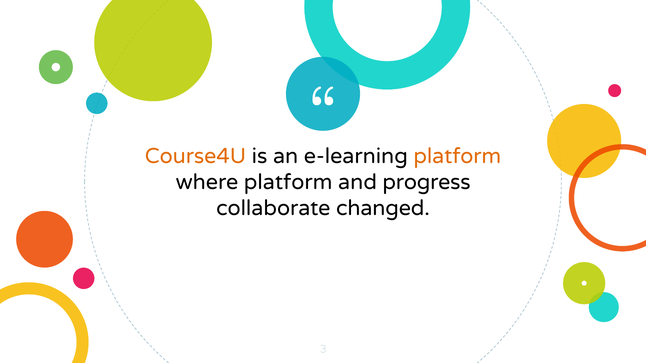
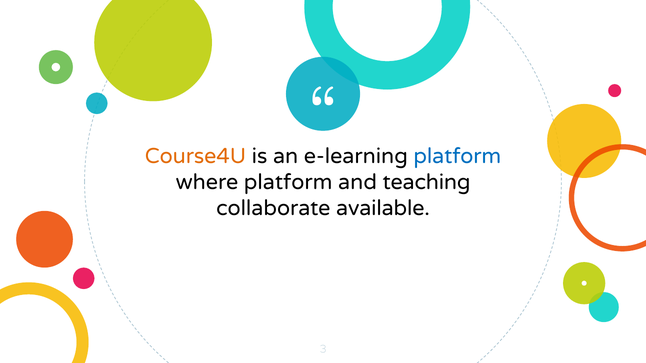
platform at (457, 157) colour: orange -> blue
progress: progress -> teaching
changed: changed -> available
